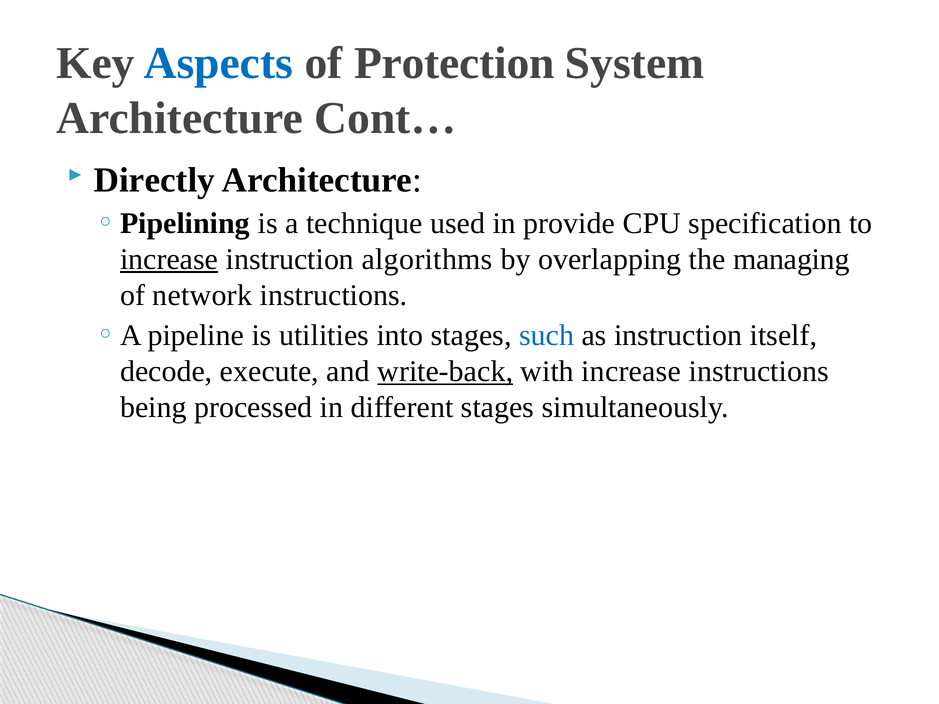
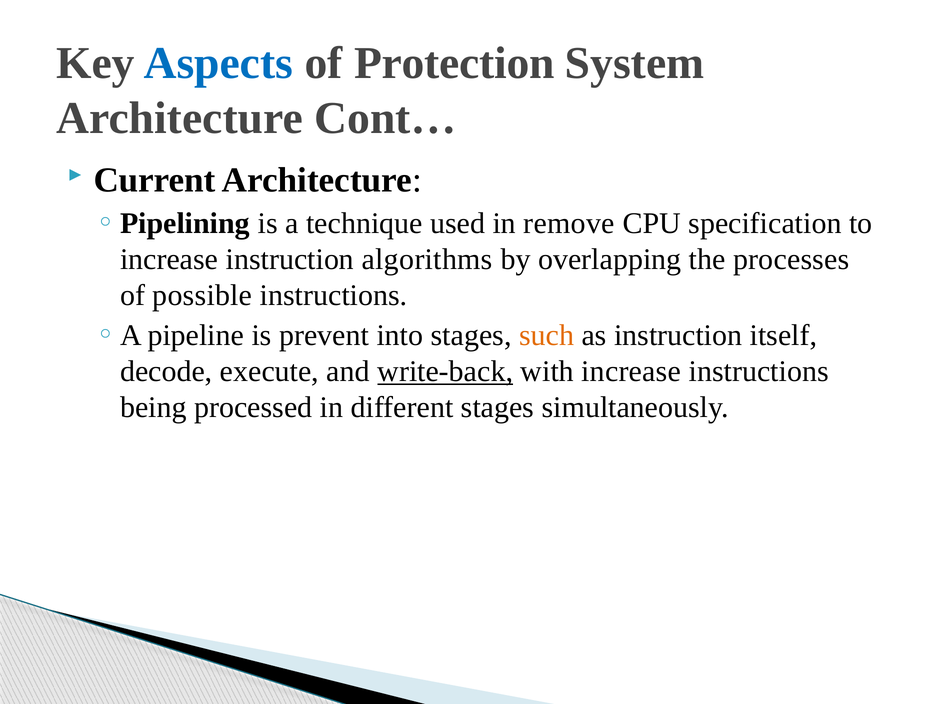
Directly: Directly -> Current
provide: provide -> remove
increase at (169, 259) underline: present -> none
managing: managing -> processes
network: network -> possible
utilities: utilities -> prevent
such colour: blue -> orange
